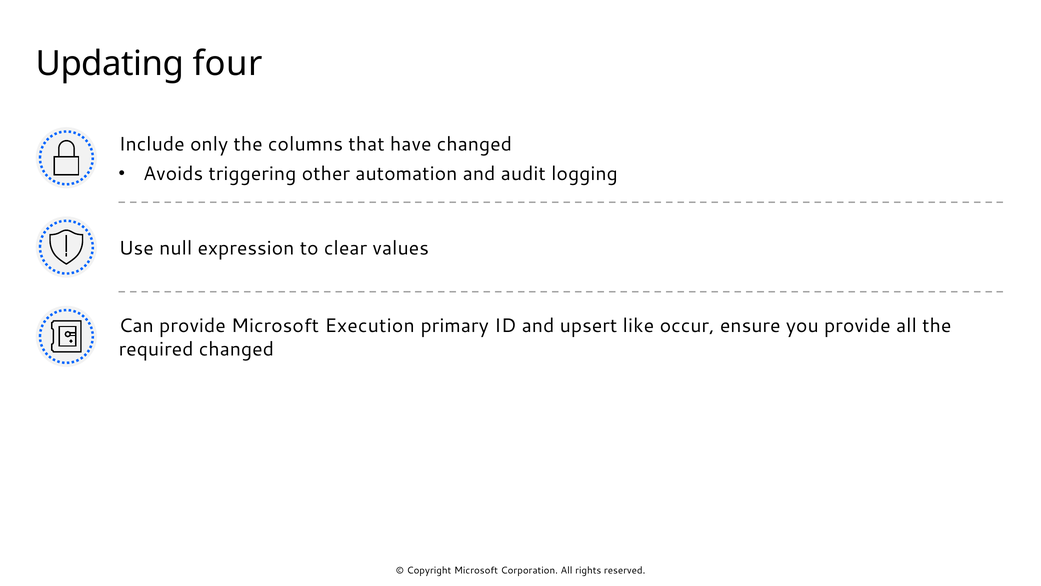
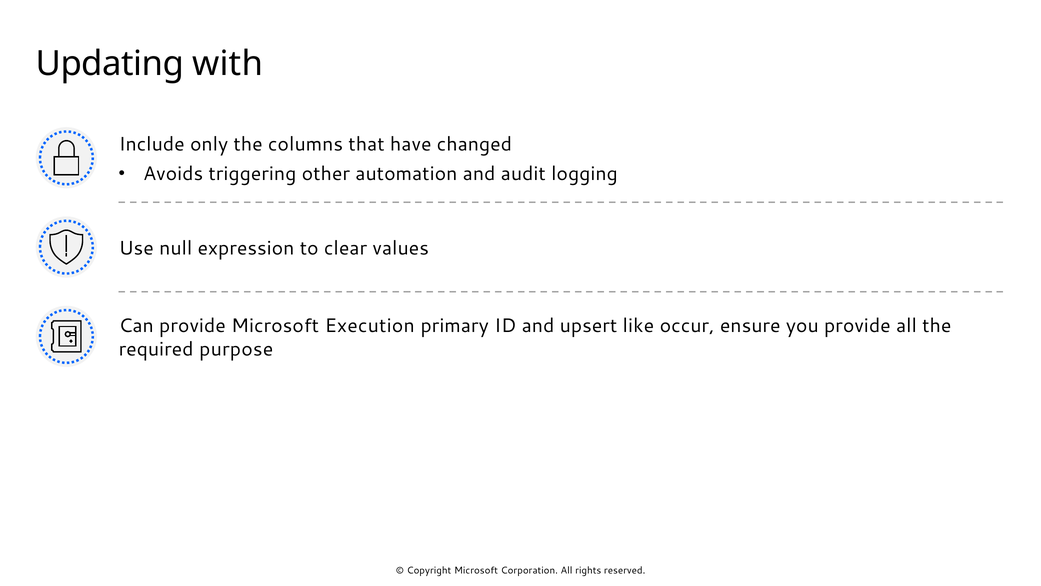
four: four -> with
required changed: changed -> purpose
